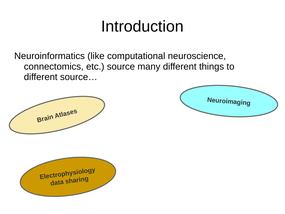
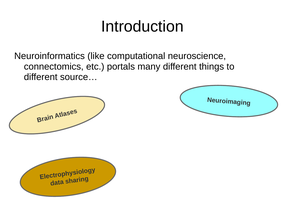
source: source -> portals
